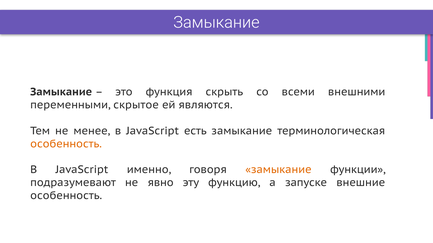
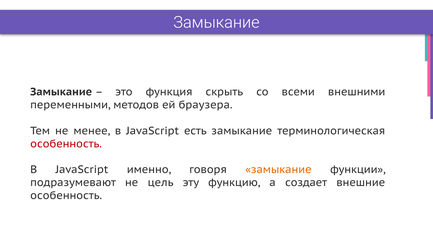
скрытое: скрытое -> методов
являются: являются -> браузера
особенность at (66, 144) colour: orange -> red
явно: явно -> цель
запуске: запуске -> создает
